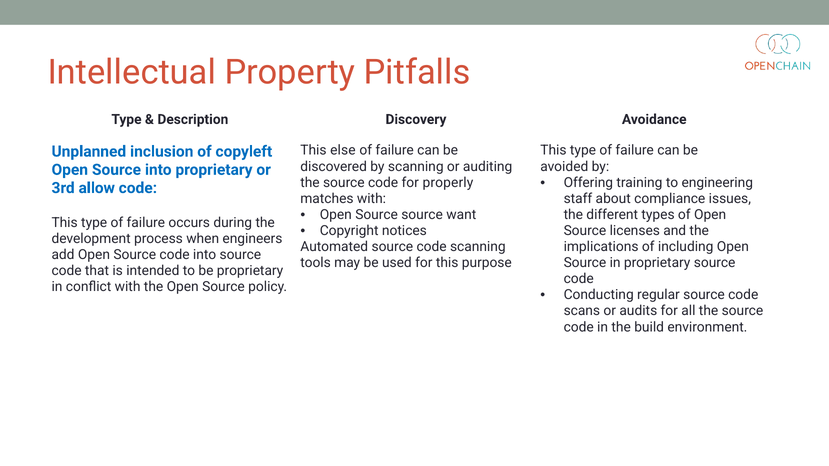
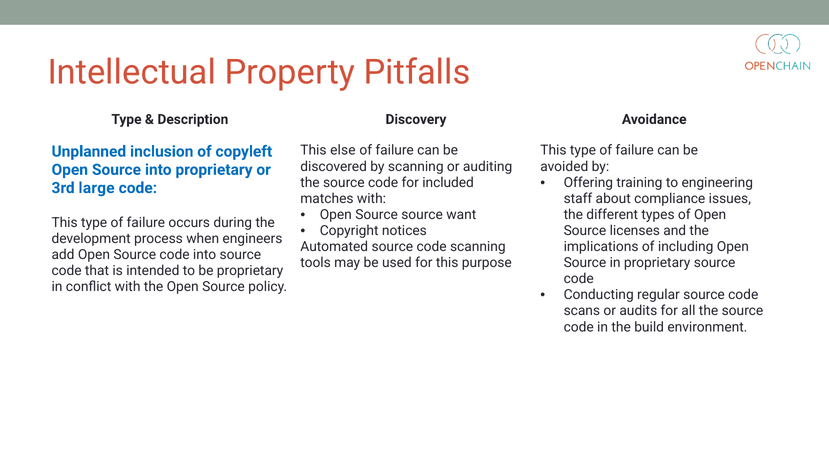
properly: properly -> included
allow: allow -> large
